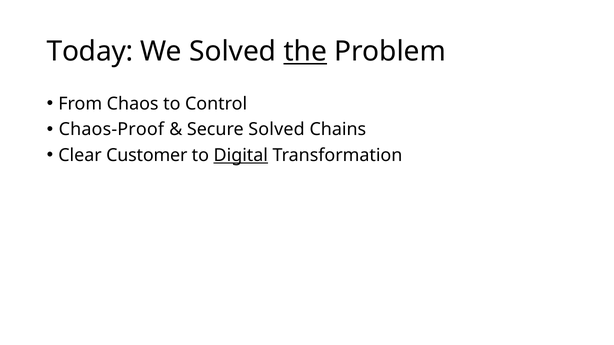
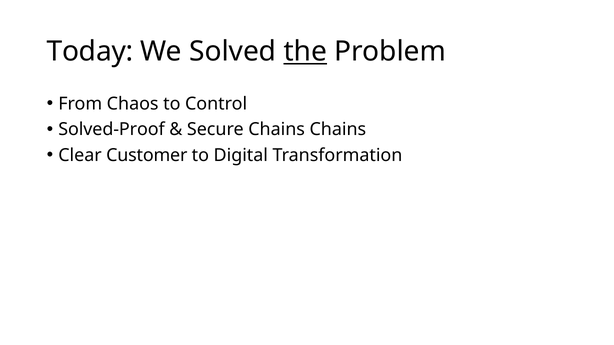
Chaos-Proof: Chaos-Proof -> Solved-Proof
Secure Solved: Solved -> Chains
Digital underline: present -> none
